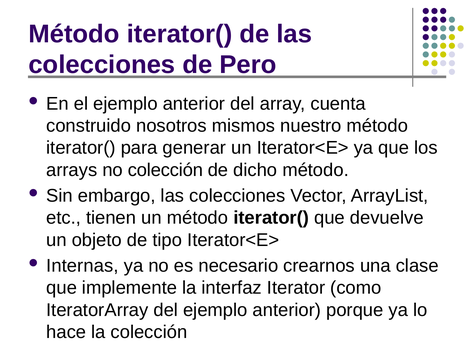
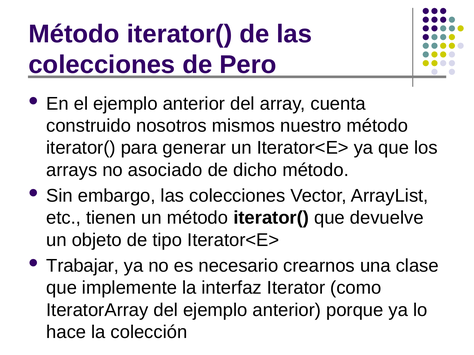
no colección: colección -> asociado
Internas: Internas -> Trabajar
